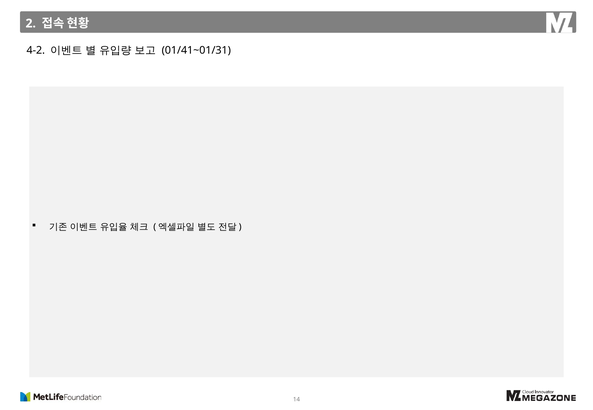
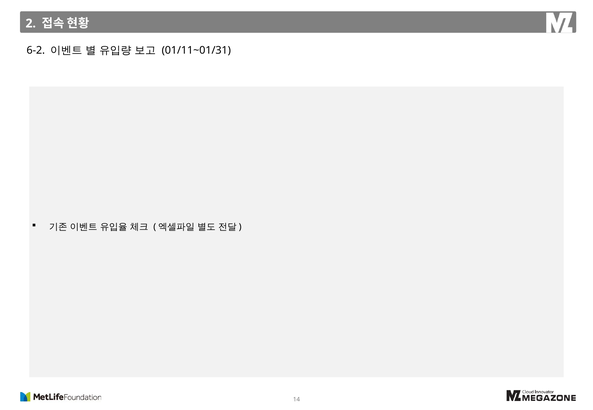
4-2: 4-2 -> 6-2
01/41~01/31: 01/41~01/31 -> 01/11~01/31
